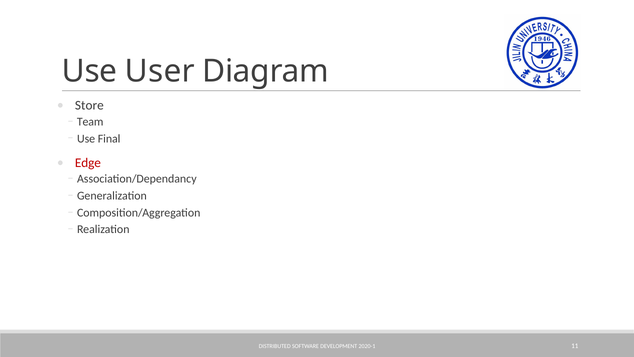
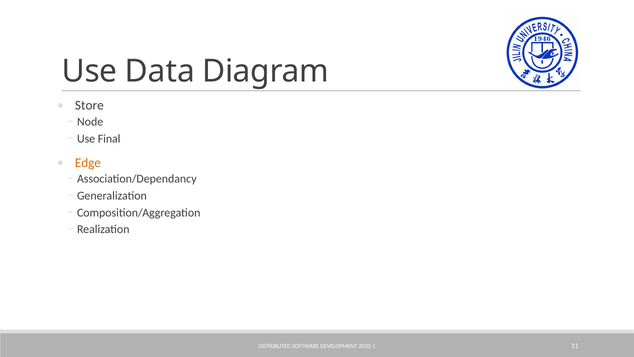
User: User -> Data
Team: Team -> Node
Edge colour: red -> orange
